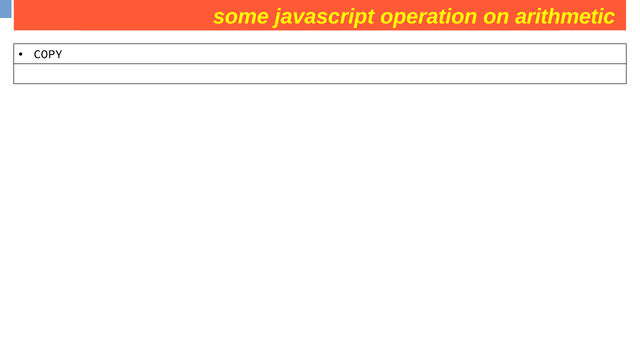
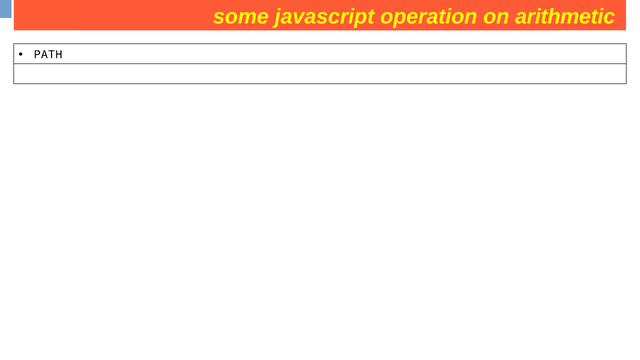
COPY: COPY -> PATH
